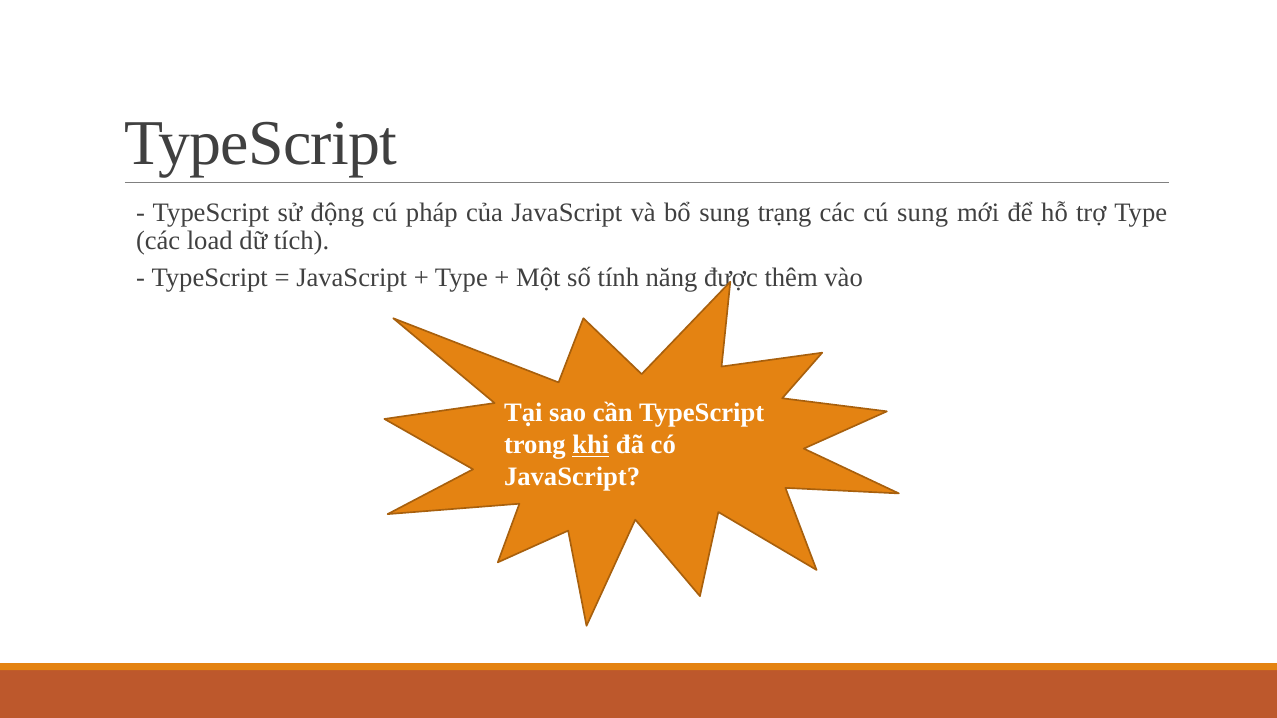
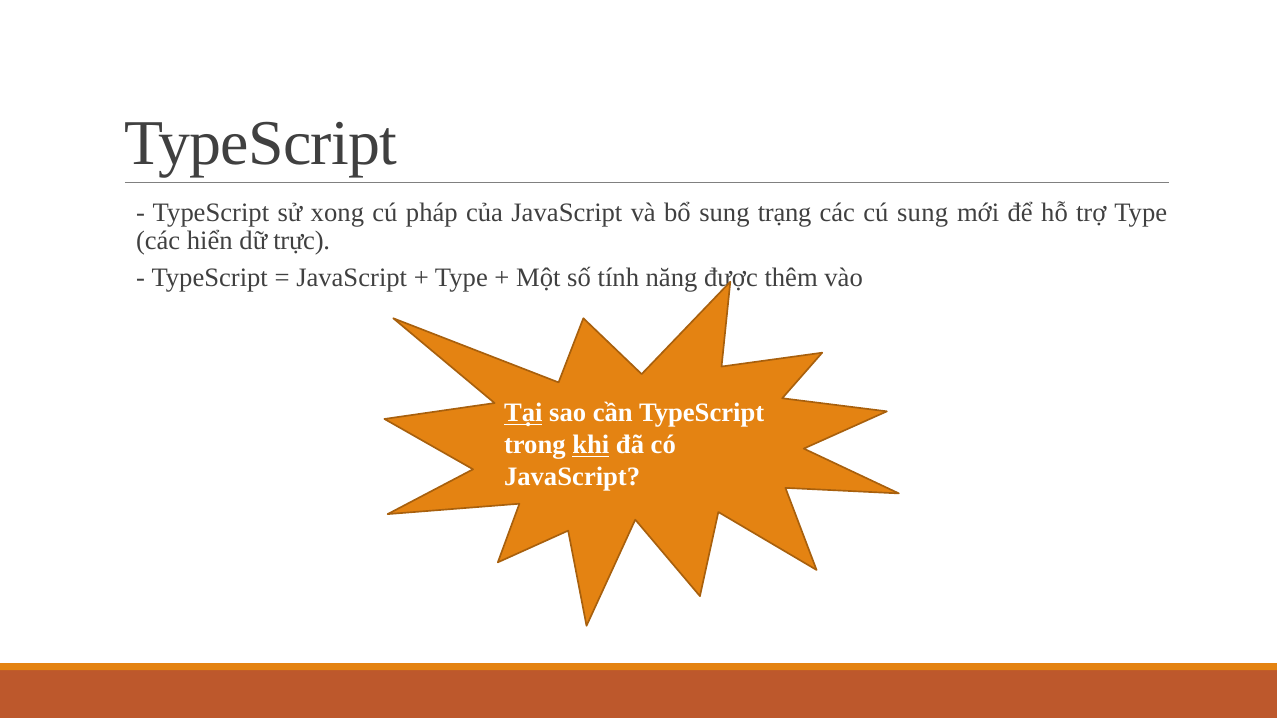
động: động -> xong
load: load -> hiển
tích: tích -> trực
Tại underline: none -> present
